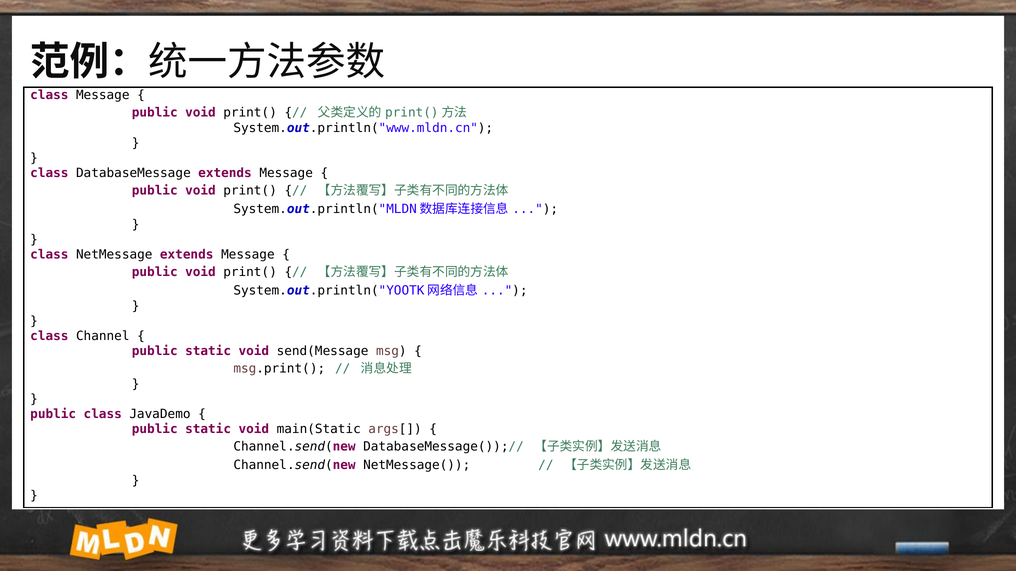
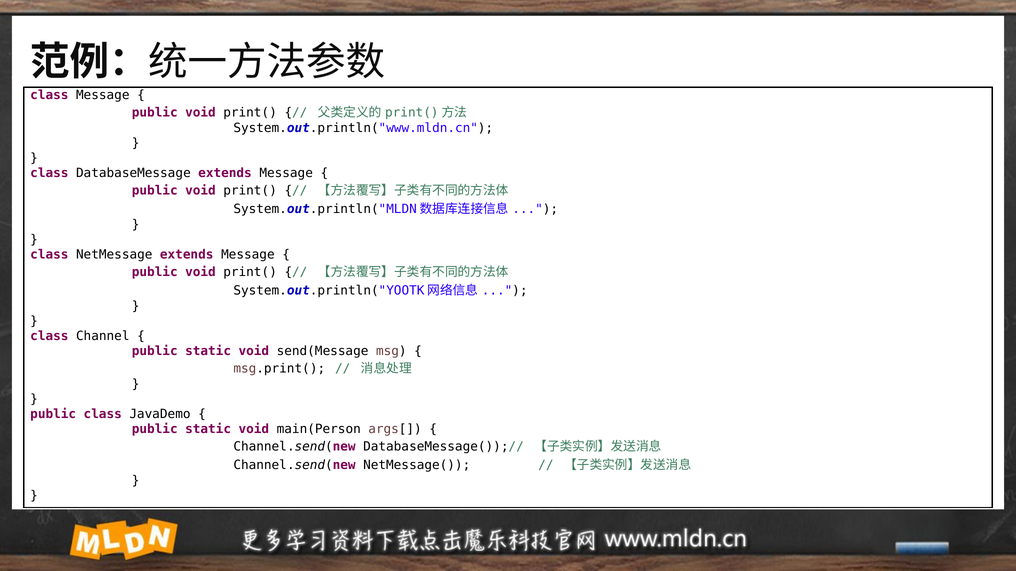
main(Static: main(Static -> main(Person
